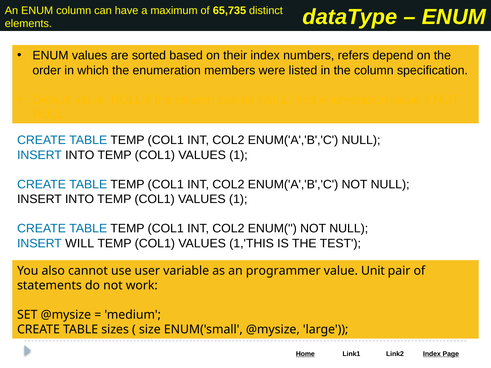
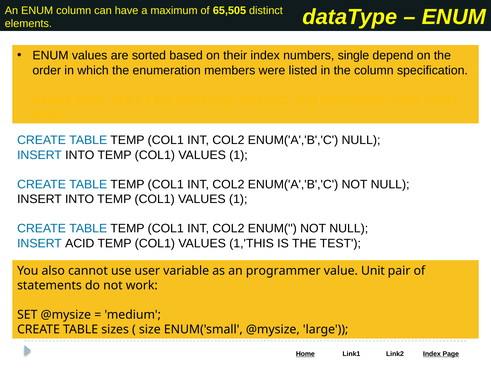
65,735: 65,735 -> 65,505
refers: refers -> single
WILL: WILL -> ACID
